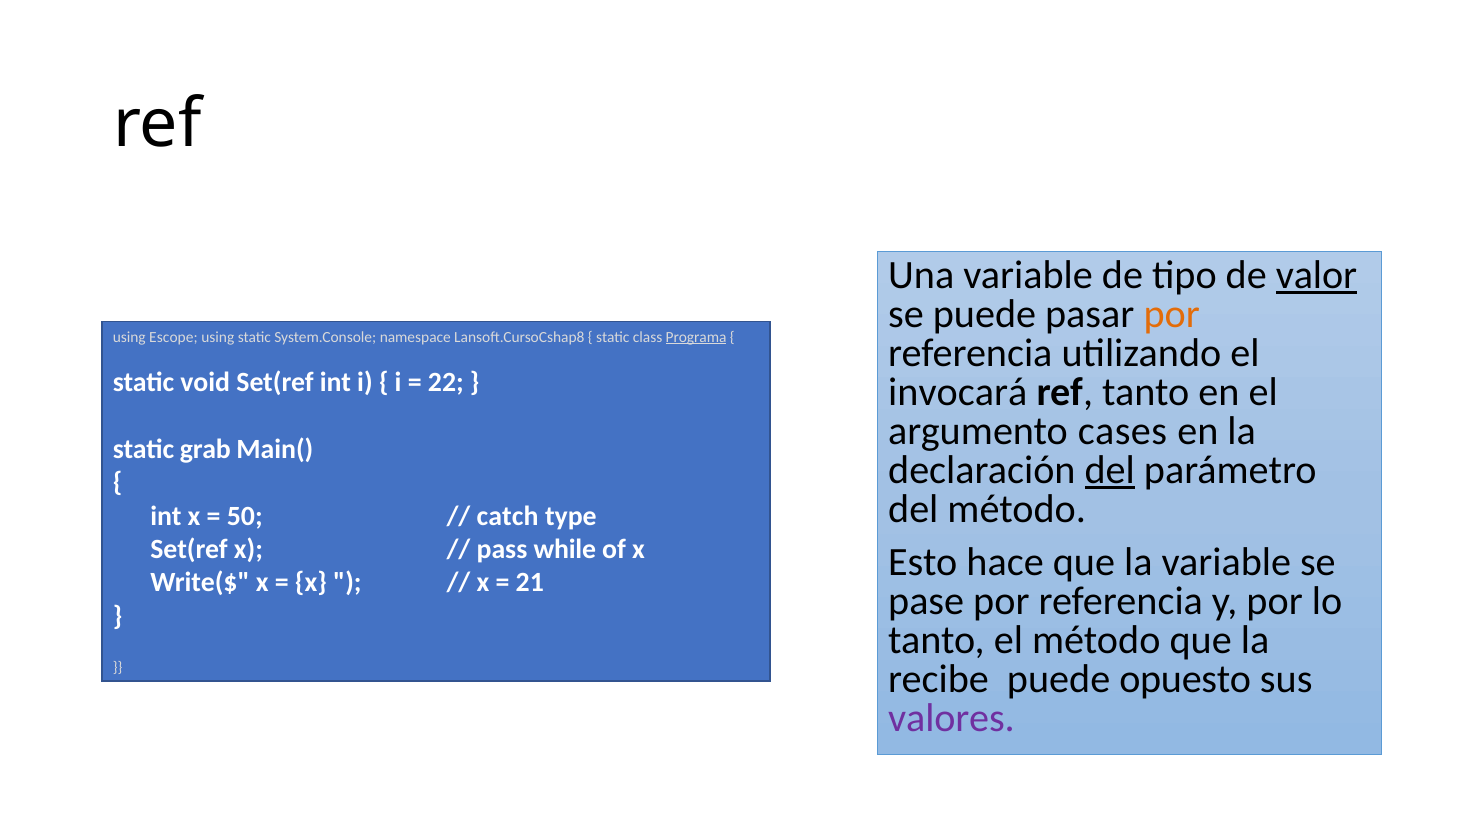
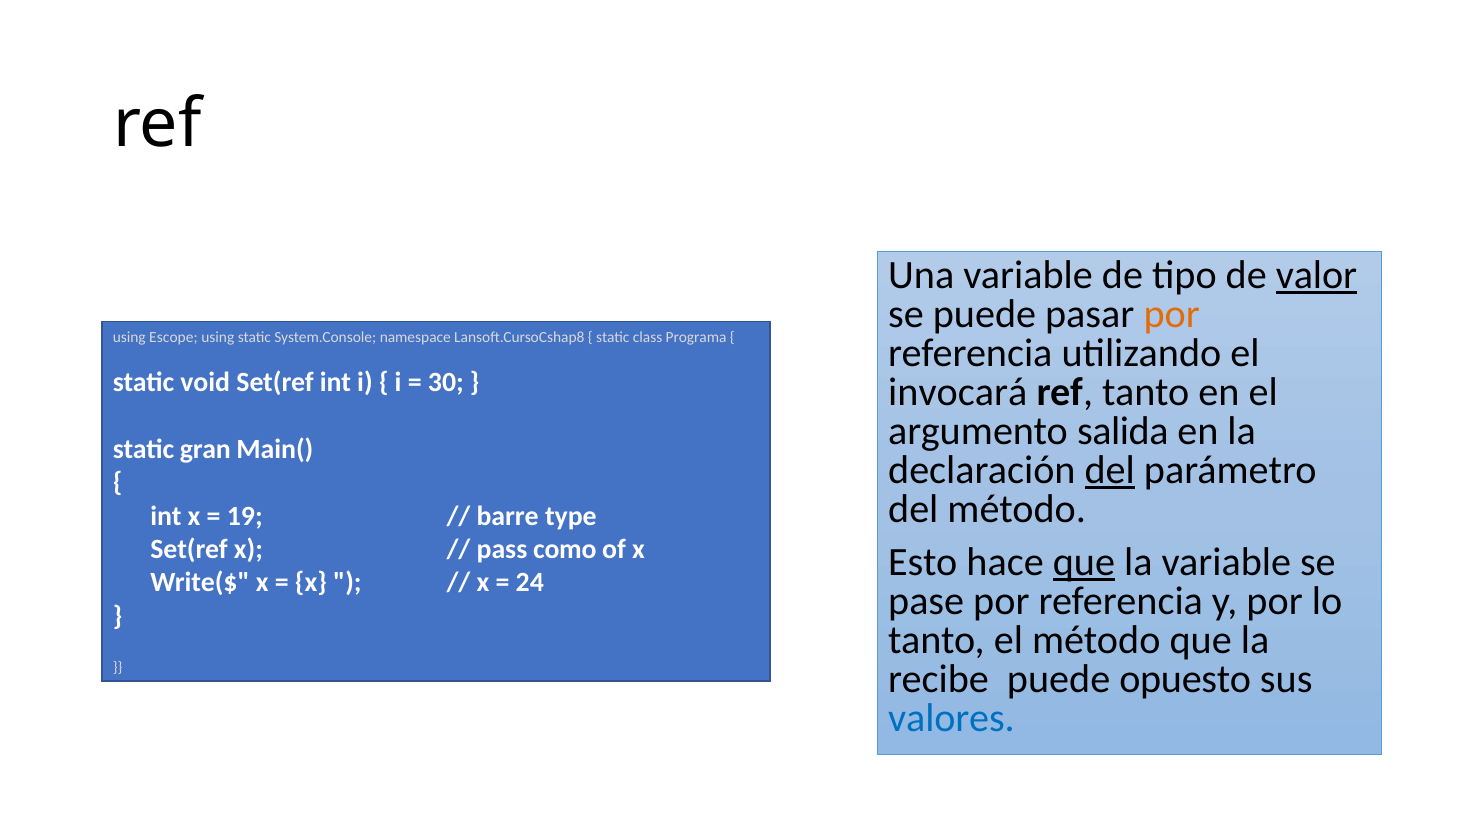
Programa underline: present -> none
22: 22 -> 30
cases: cases -> salida
grab: grab -> gran
50: 50 -> 19
catch: catch -> barre
while: while -> como
que at (1084, 562) underline: none -> present
21: 21 -> 24
valores colour: purple -> blue
